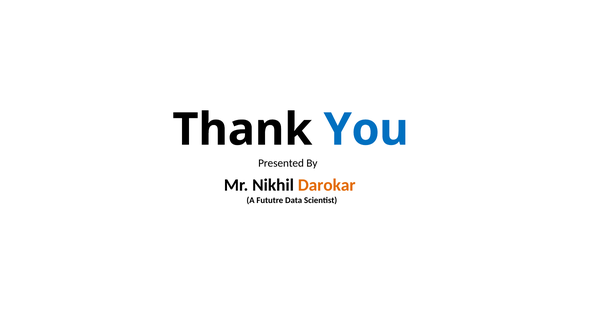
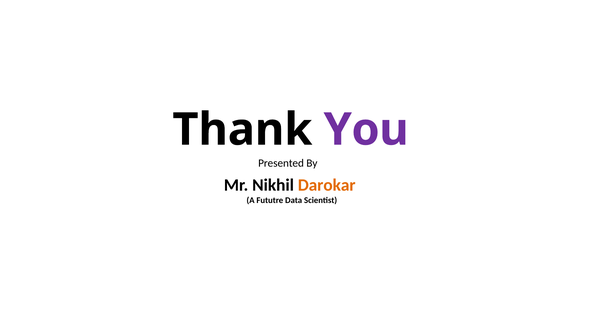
You colour: blue -> purple
